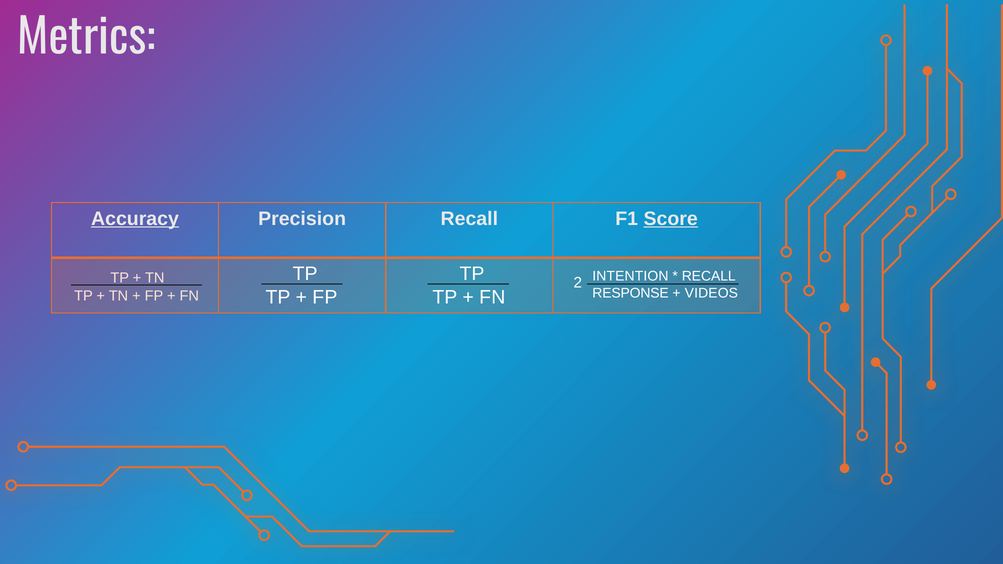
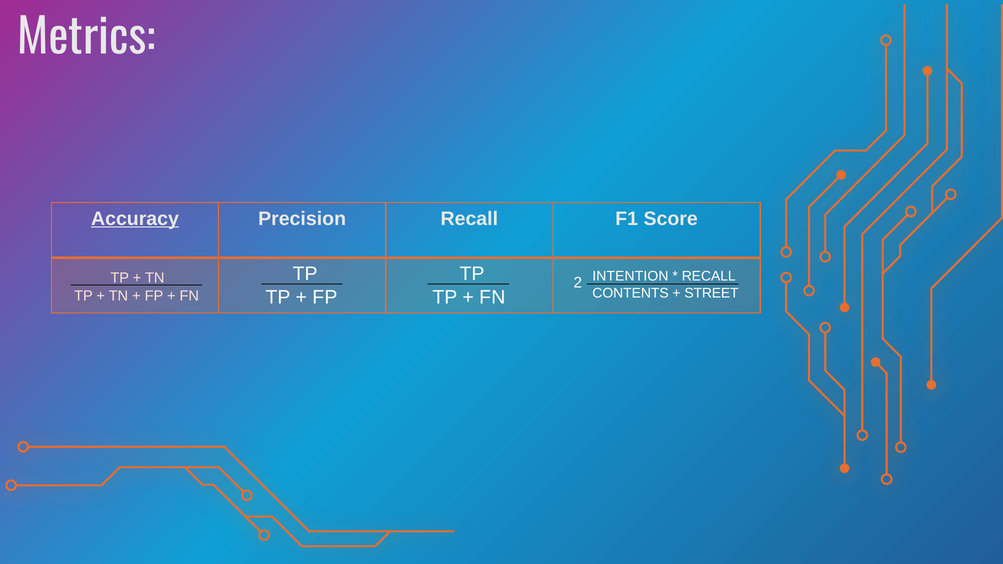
Score underline: present -> none
RESPONSE: RESPONSE -> CONTENTS
VIDEOS: VIDEOS -> STREET
